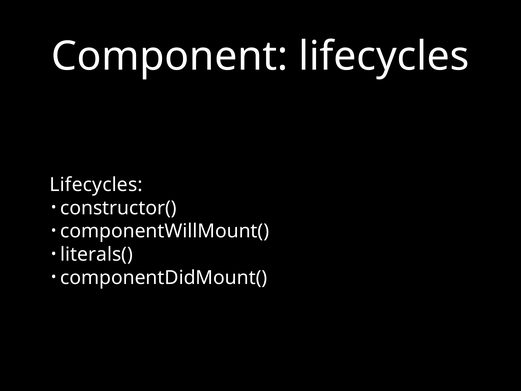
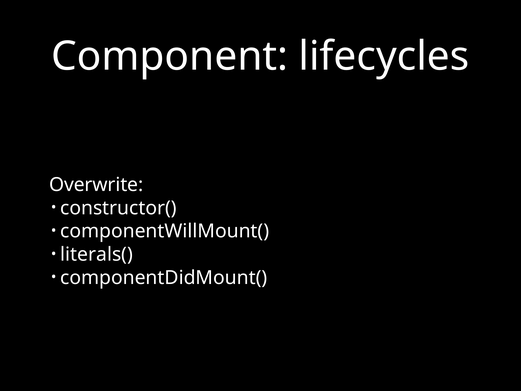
Lifecycles at (96, 185): Lifecycles -> Overwrite
